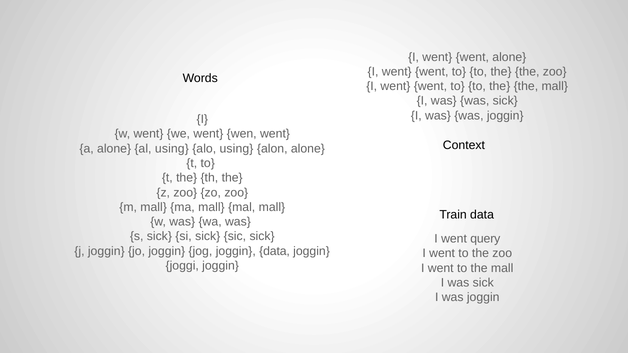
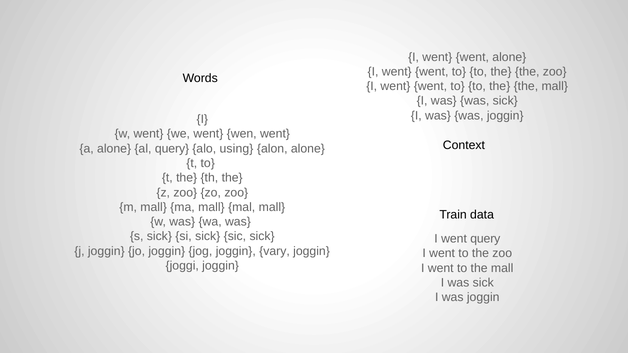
al using: using -> query
joggin data: data -> vary
